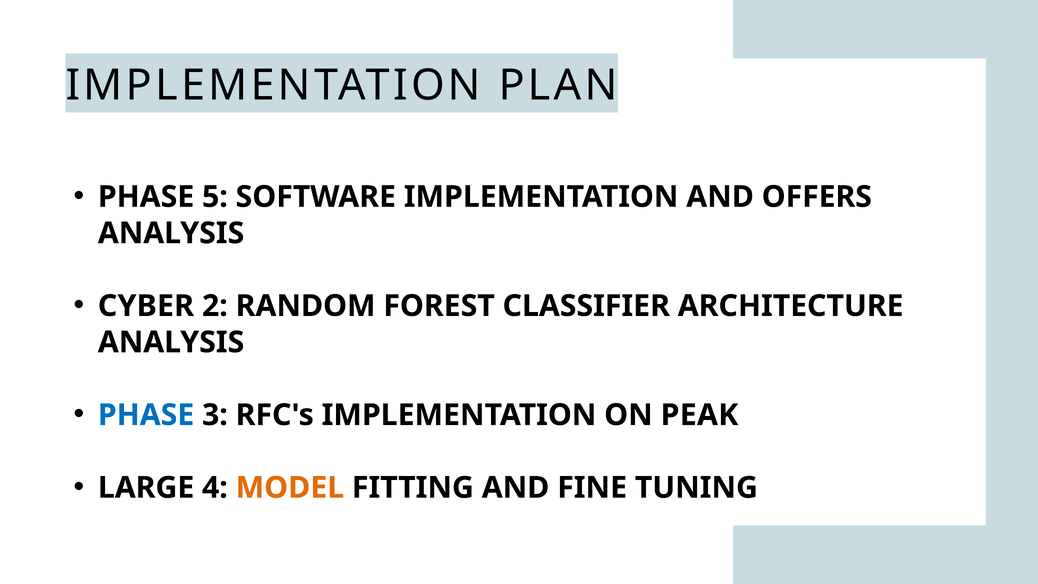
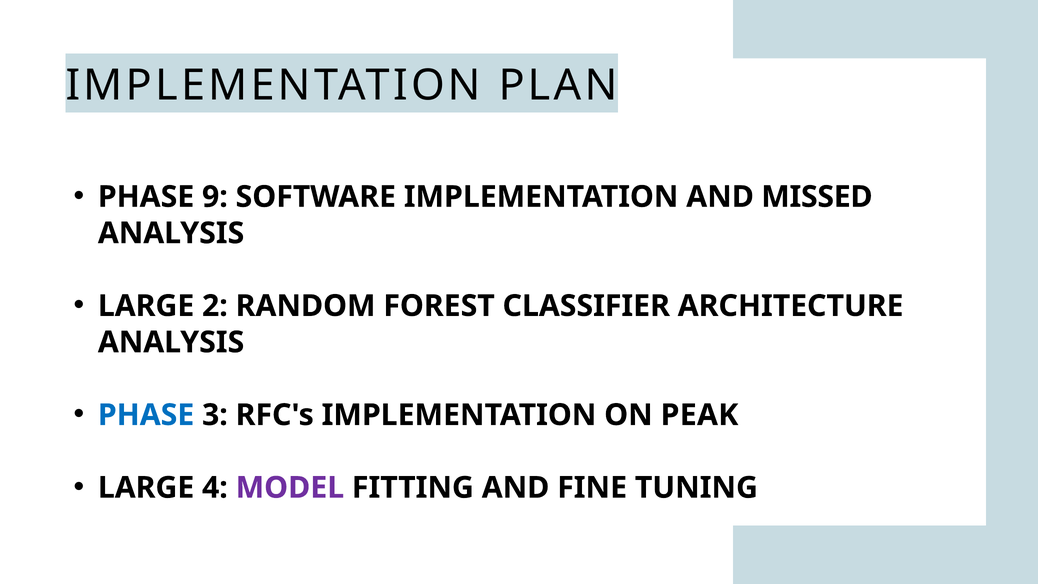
5: 5 -> 9
OFFERS: OFFERS -> MISSED
CYBER at (146, 306): CYBER -> LARGE
MODEL colour: orange -> purple
